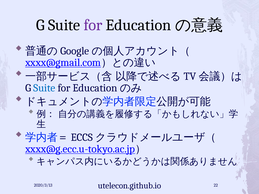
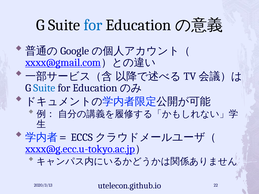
for at (93, 25) colour: purple -> blue
